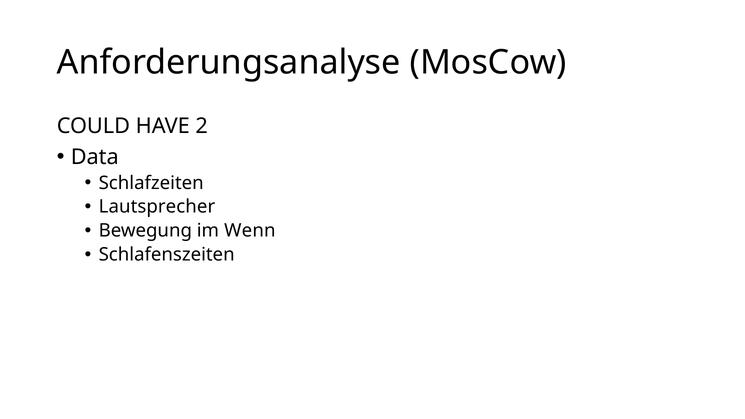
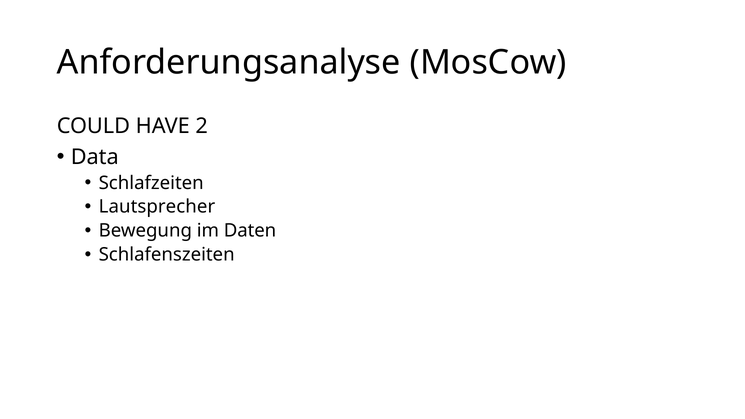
Wenn: Wenn -> Daten
